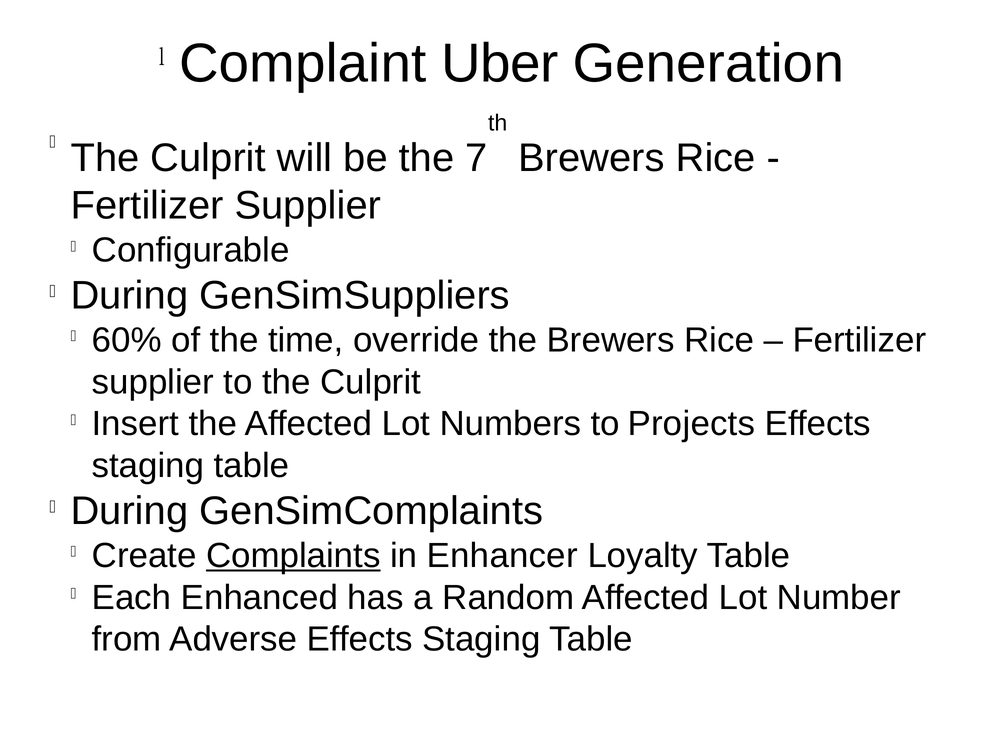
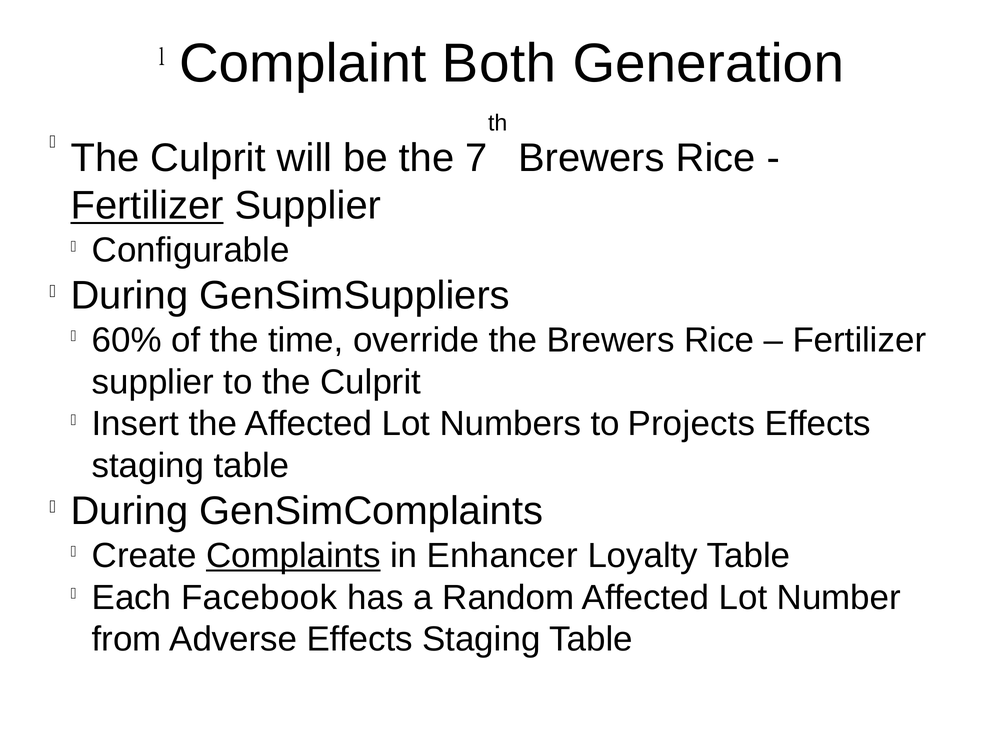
Uber: Uber -> Both
Fertilizer at (147, 206) underline: none -> present
Enhanced: Enhanced -> Facebook
